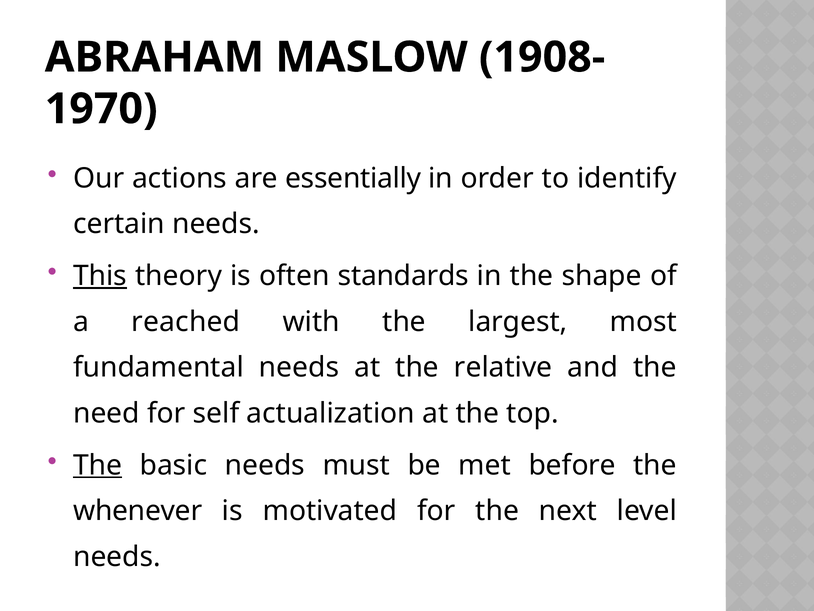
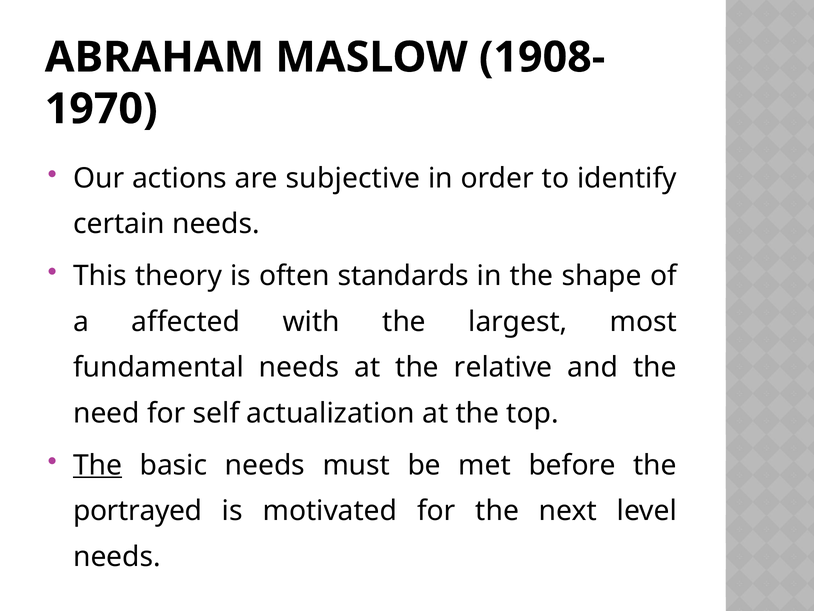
essentially: essentially -> subjective
This underline: present -> none
reached: reached -> affected
whenever: whenever -> portrayed
